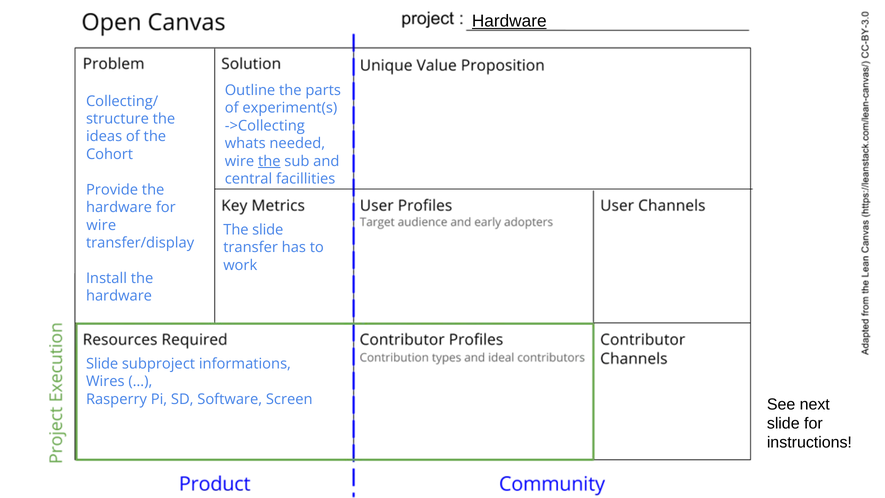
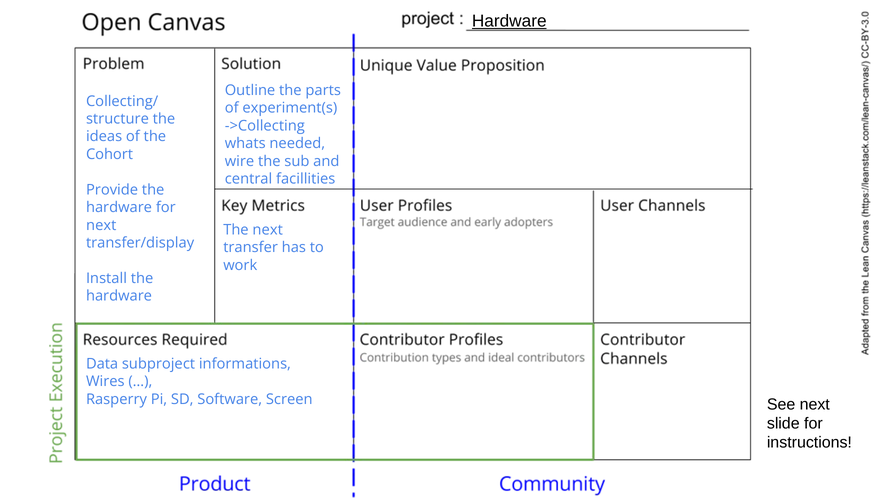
the at (269, 161) underline: present -> none
wire at (101, 225): wire -> next
The slide: slide -> next
Slide at (102, 364): Slide -> Data
